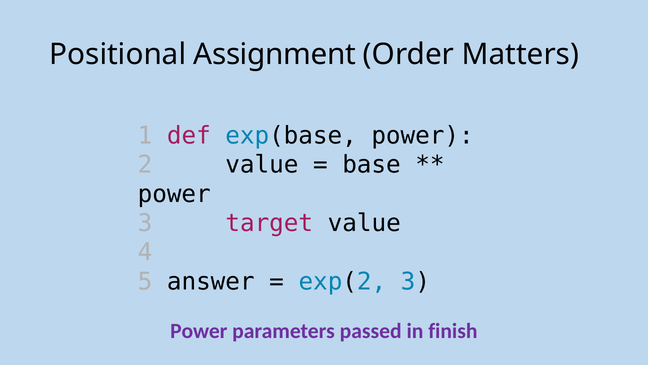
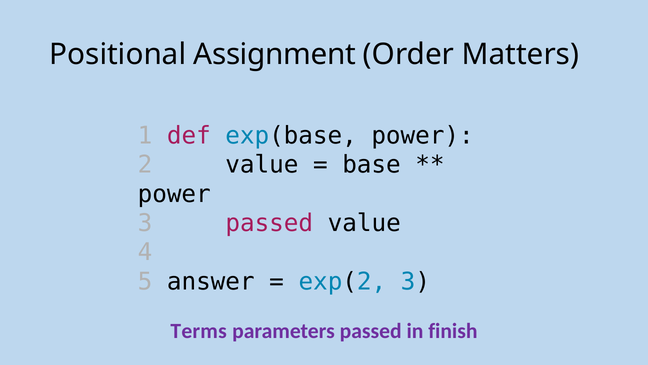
3 target: target -> passed
Power at (199, 331): Power -> Terms
